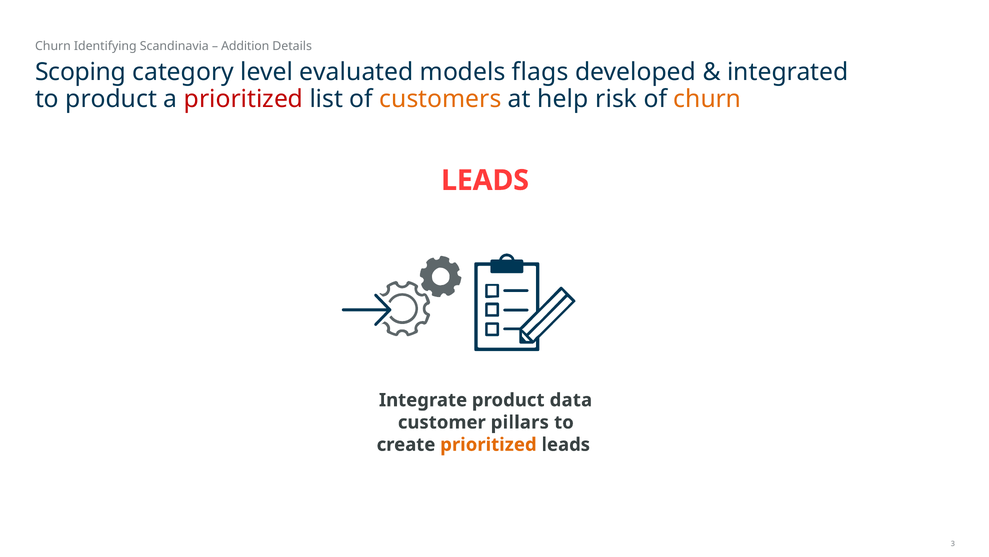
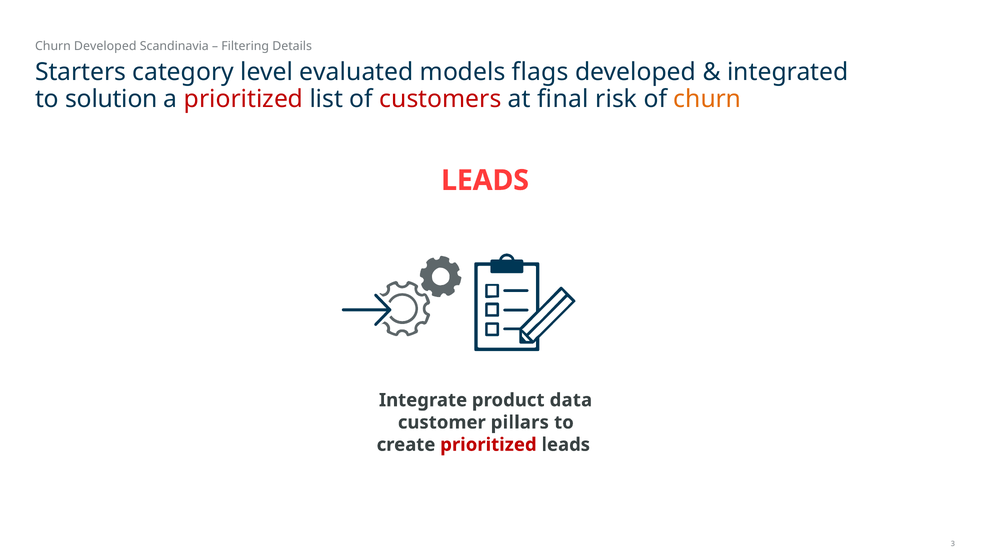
Churn Identifying: Identifying -> Developed
Addition: Addition -> Filtering
Scoping: Scoping -> Starters
to product: product -> solution
customers colour: orange -> red
help: help -> final
prioritized at (488, 444) colour: orange -> red
